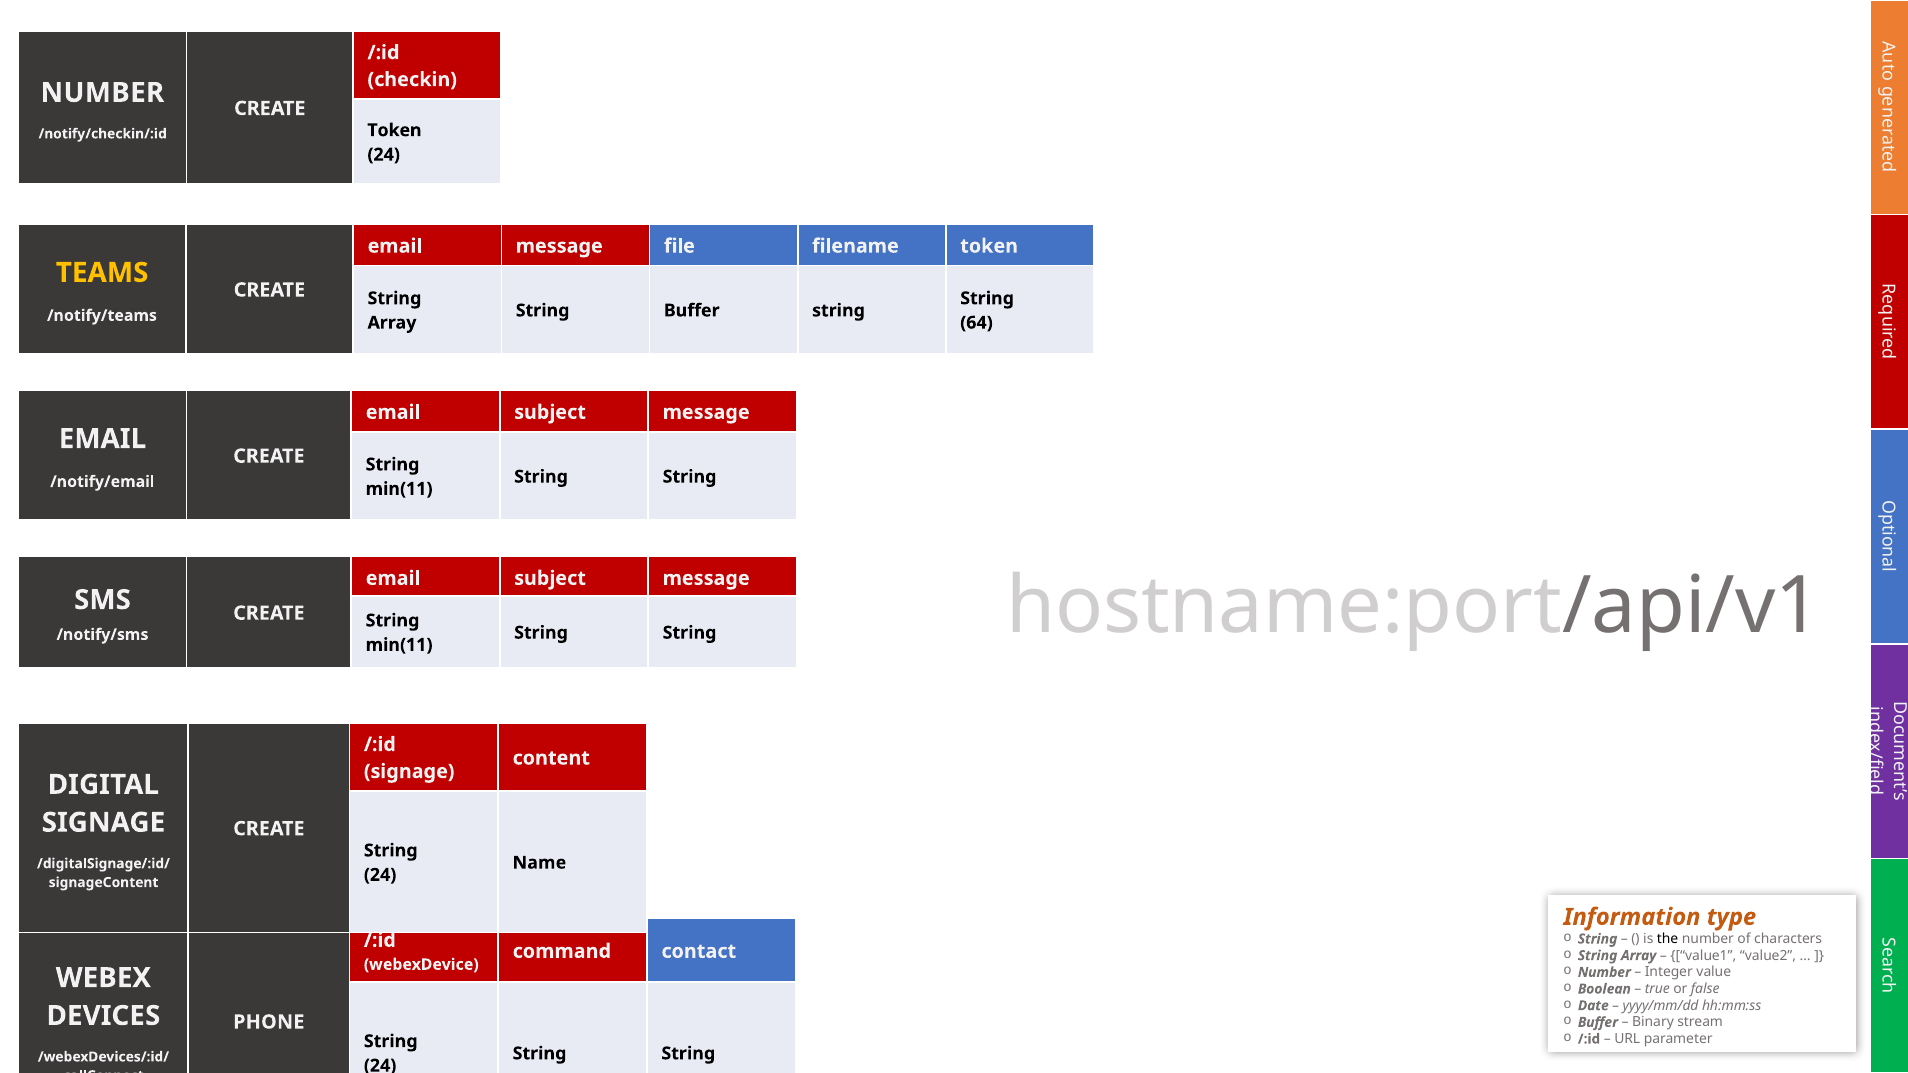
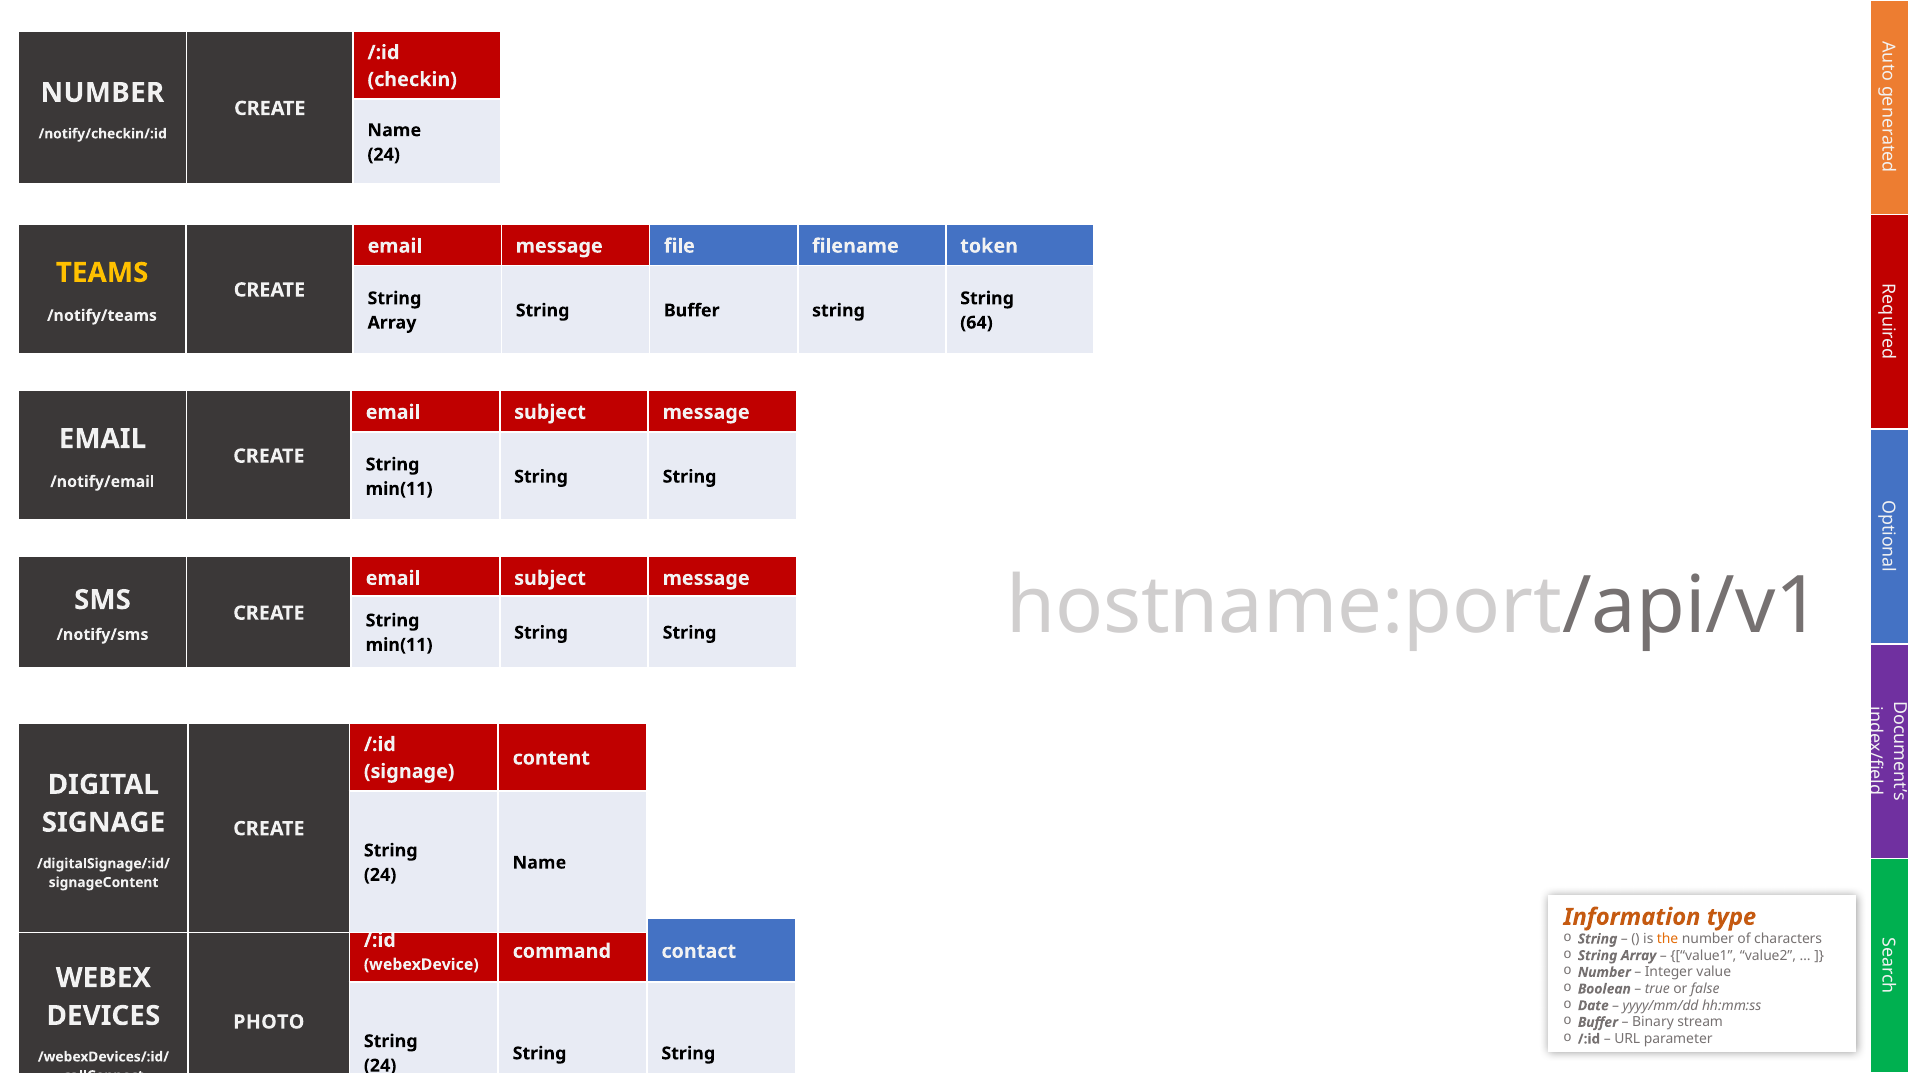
Token at (394, 130): Token -> Name
the colour: black -> orange
PHONE: PHONE -> PHOTO
